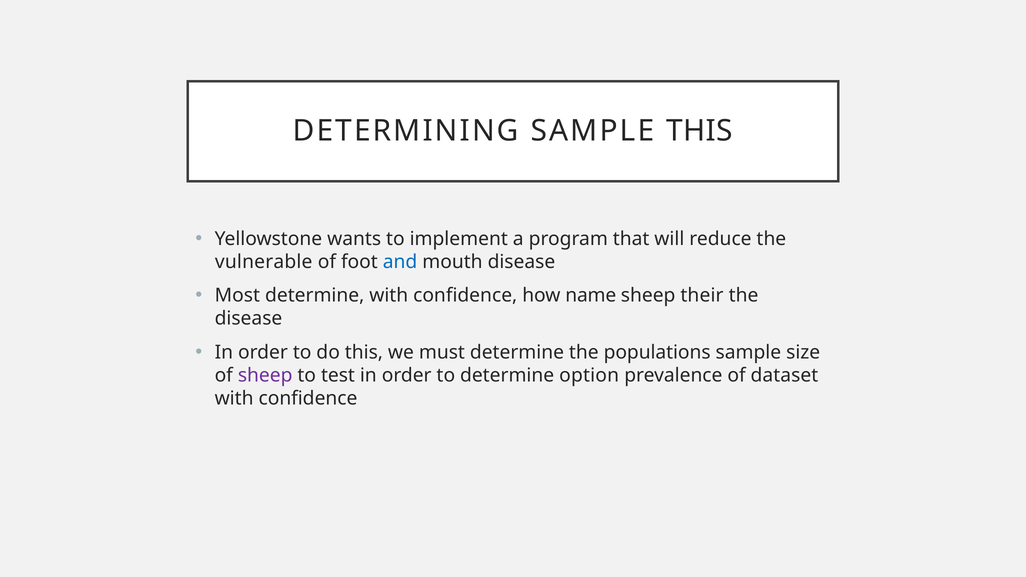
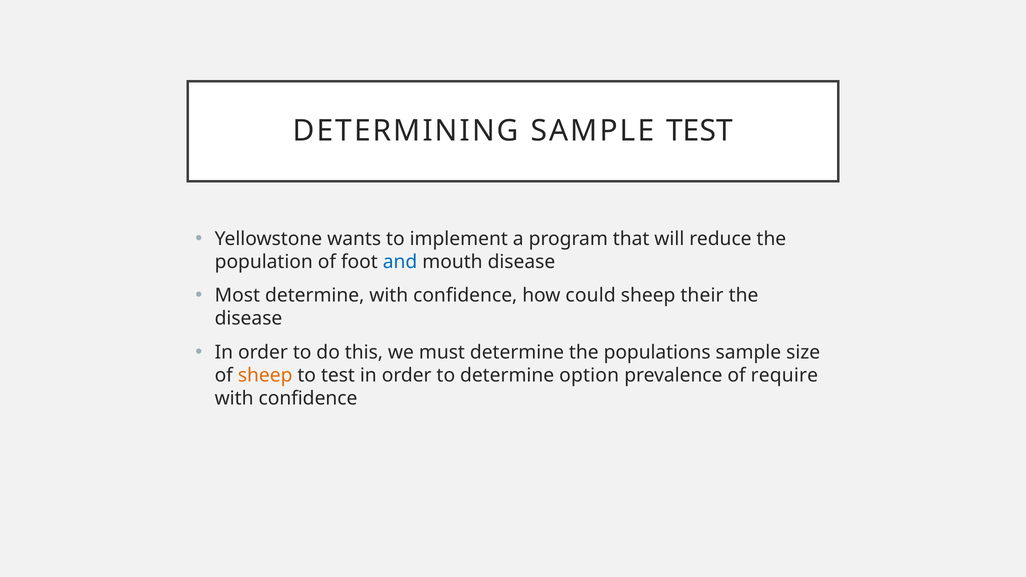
SAMPLE THIS: THIS -> TEST
vulnerable: vulnerable -> population
name: name -> could
sheep at (265, 376) colour: purple -> orange
dataset: dataset -> require
